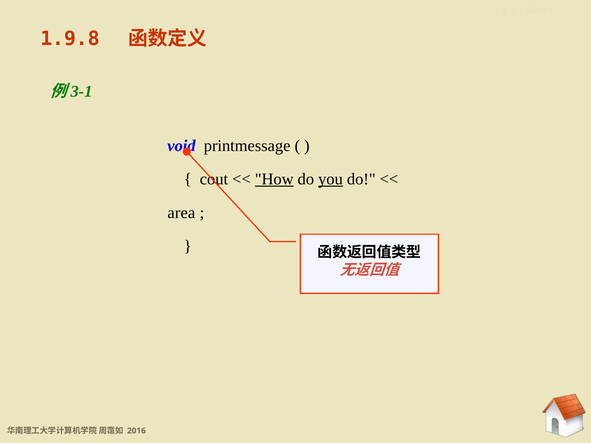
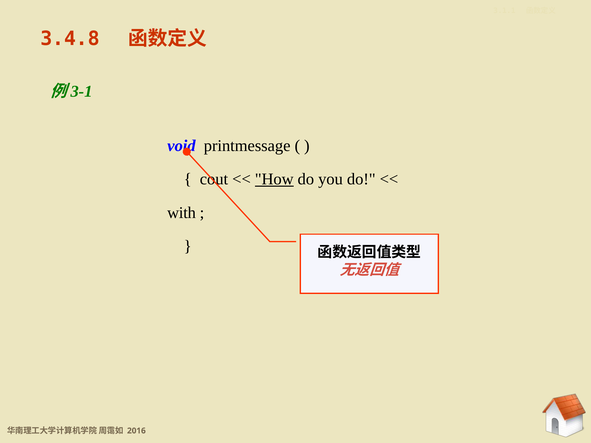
1.9.8: 1.9.8 -> 3.4.8
you underline: present -> none
area: area -> with
